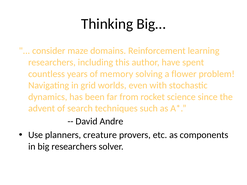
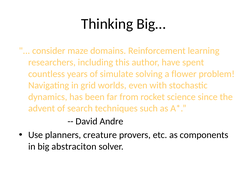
memory: memory -> simulate
big researchers: researchers -> abstraciton
